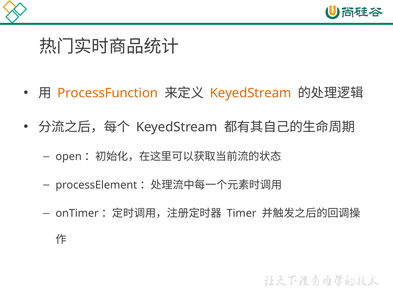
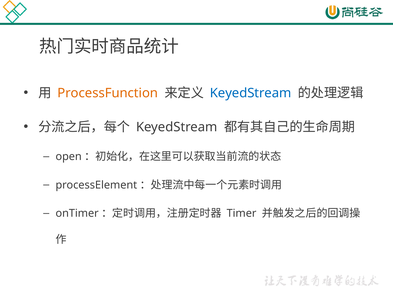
KeyedStream at (251, 93) colour: orange -> blue
